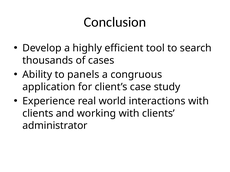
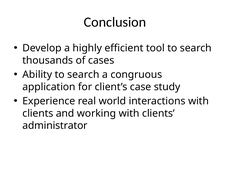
Ability to panels: panels -> search
